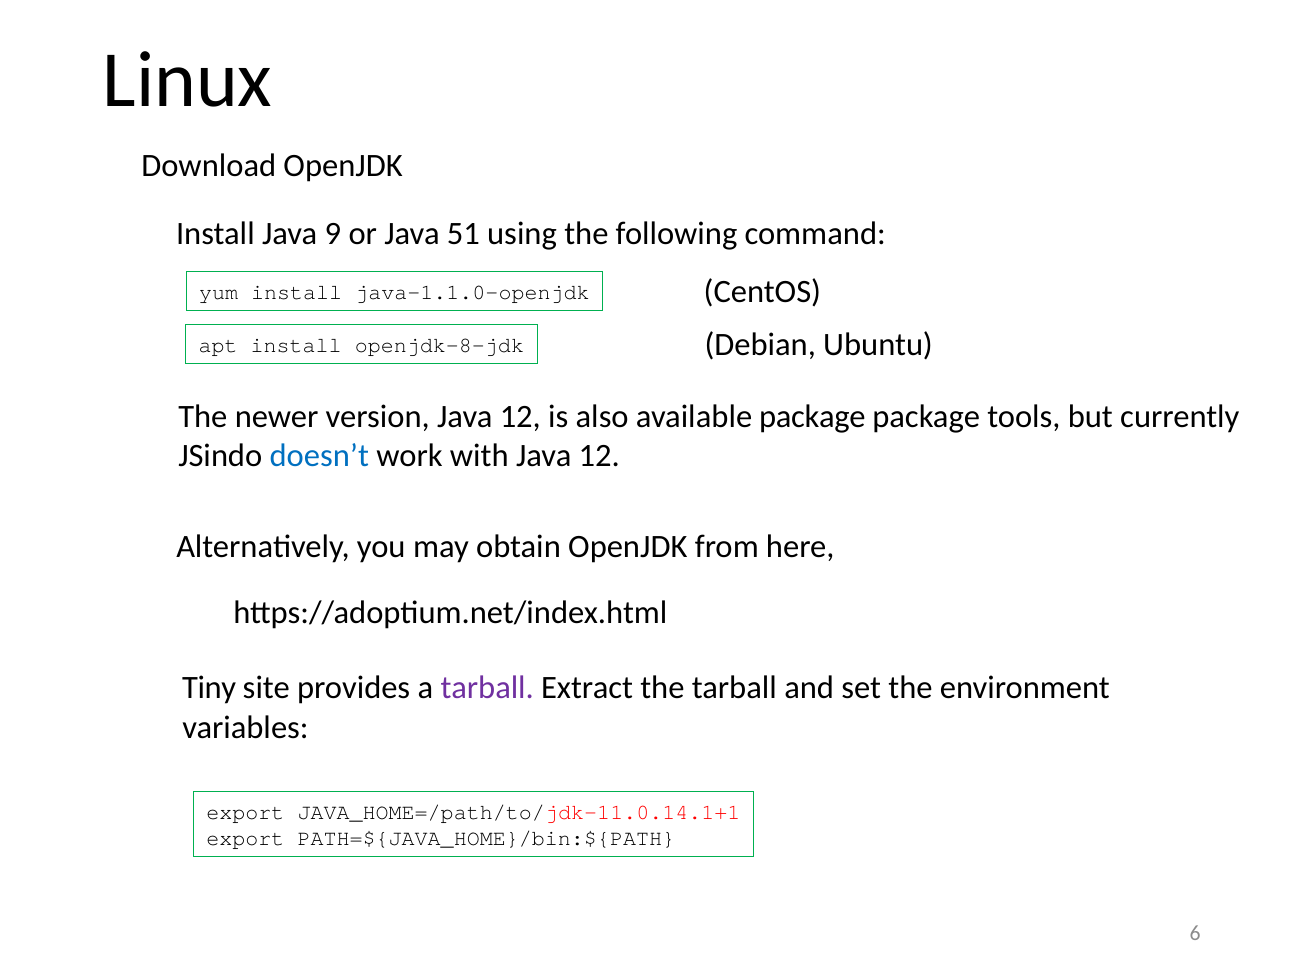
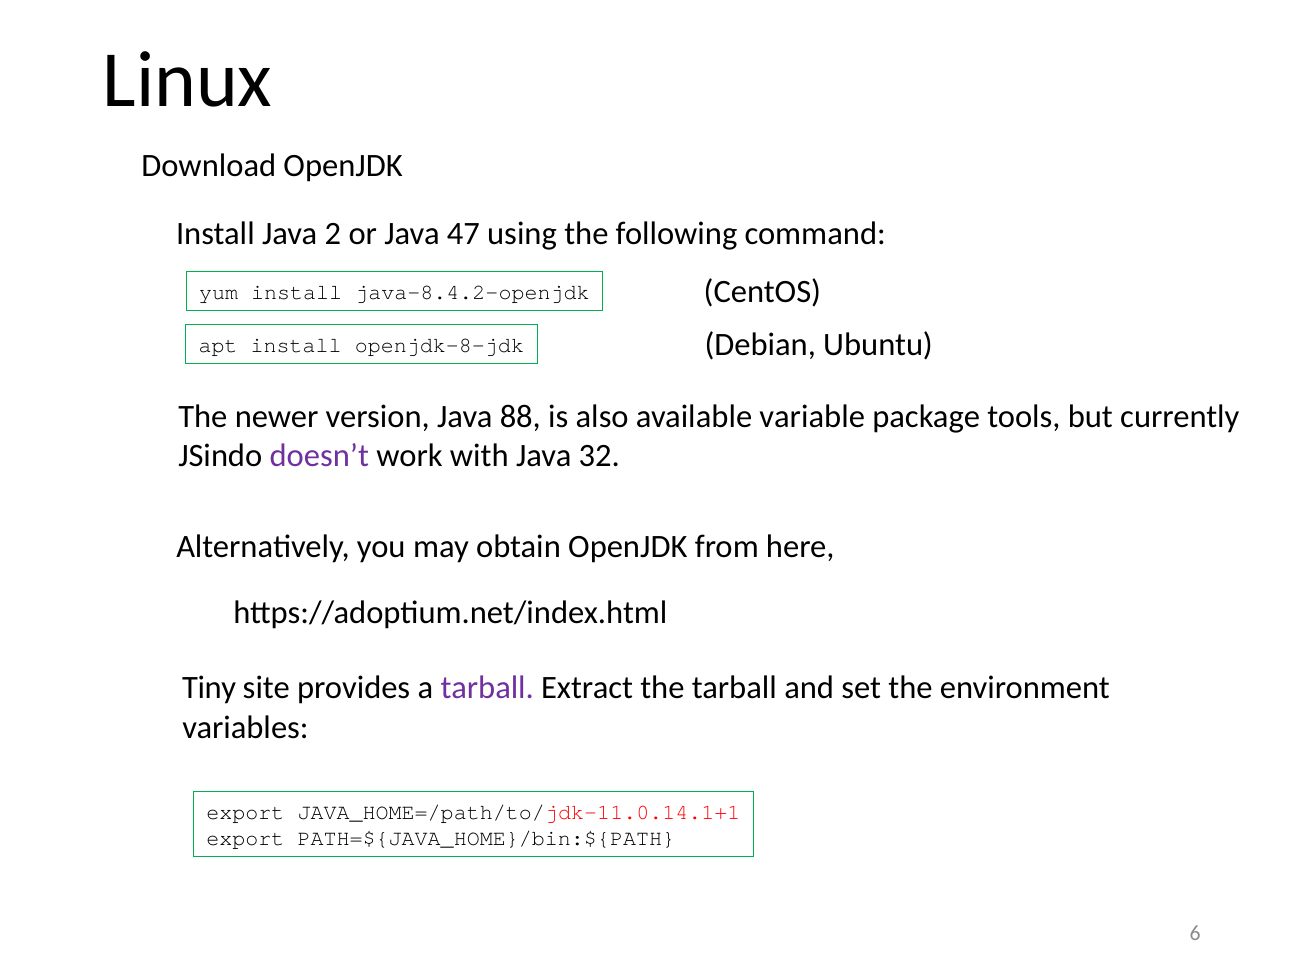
9: 9 -> 2
51: 51 -> 47
java-1.1.0-openjdk: java-1.1.0-openjdk -> java-8.4.2-openjdk
version Java 12: 12 -> 88
available package: package -> variable
doesn’t colour: blue -> purple
with Java 12: 12 -> 32
